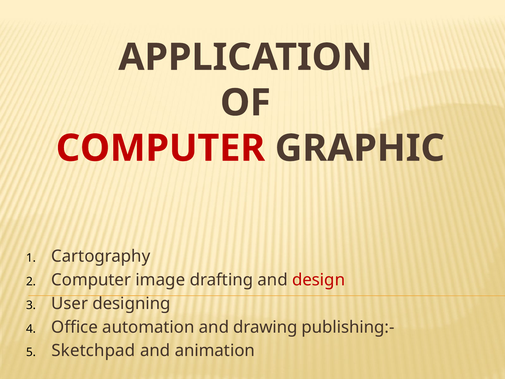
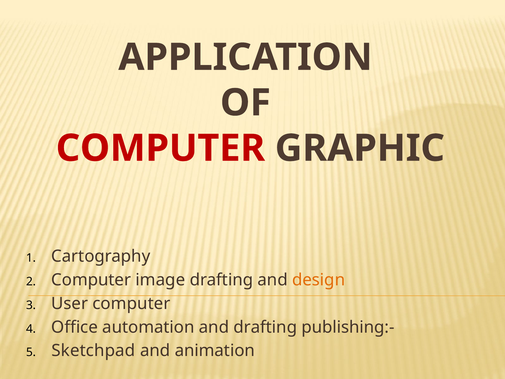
design colour: red -> orange
User designing: designing -> computer
and drawing: drawing -> drafting
